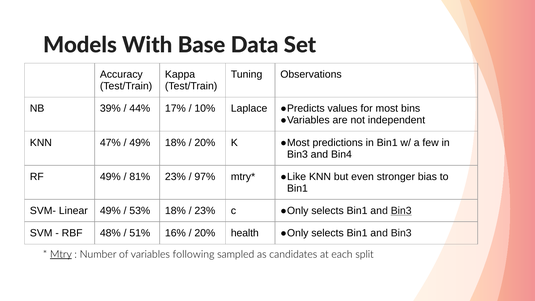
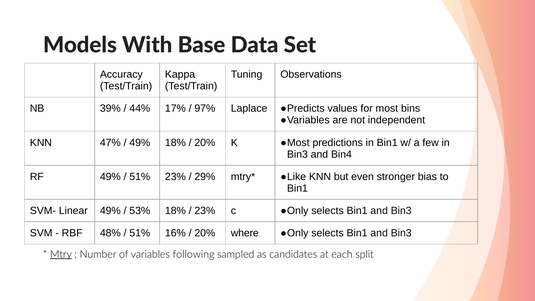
10%: 10% -> 97%
81% at (140, 177): 81% -> 51%
97%: 97% -> 29%
Bin3 at (401, 211) underline: present -> none
health: health -> where
